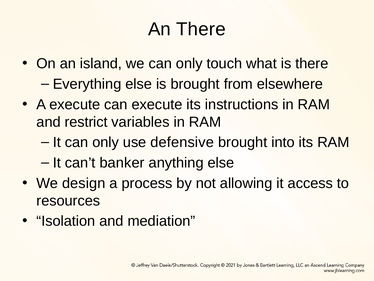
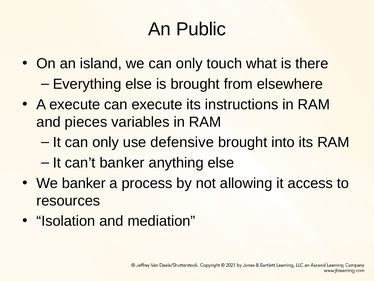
An There: There -> Public
restrict: restrict -> pieces
We design: design -> banker
